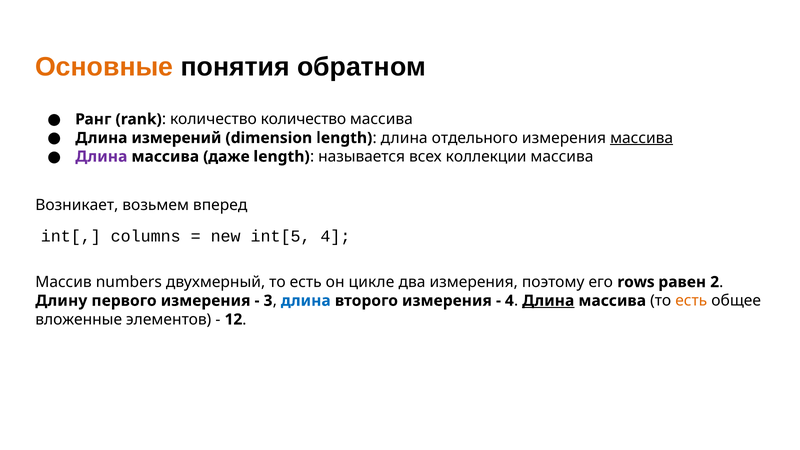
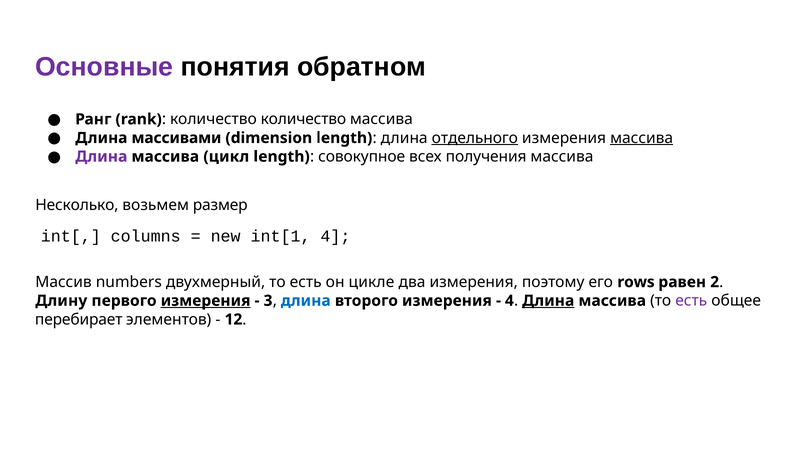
Основные colour: orange -> purple
измерений: измерений -> массивами
отдельного underline: none -> present
даже: даже -> цикл
называется: называется -> совокупное
коллекции: коллекции -> получения
Возникает: Возникает -> Несколько
вперед: вперед -> размер
int[5: int[5 -> int[1
измерения at (206, 301) underline: none -> present
есть at (691, 301) colour: orange -> purple
вложенные: вложенные -> перебирает
